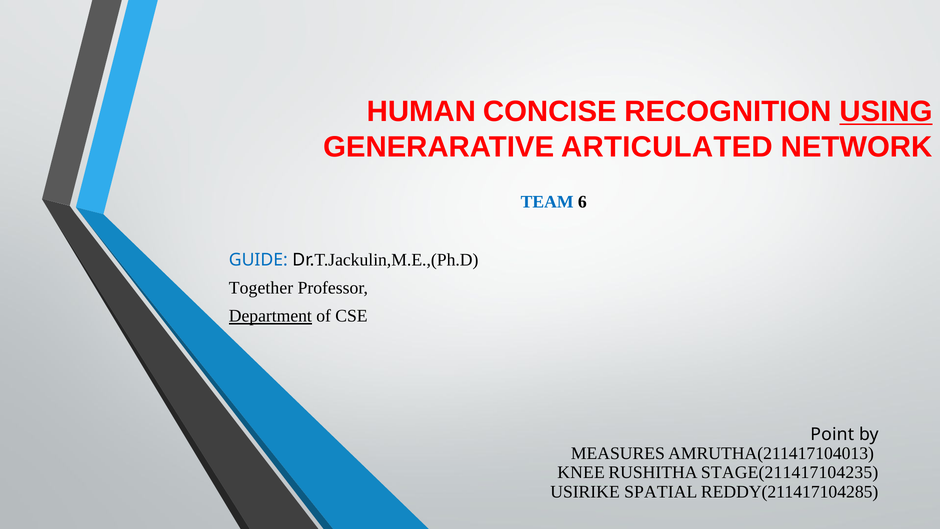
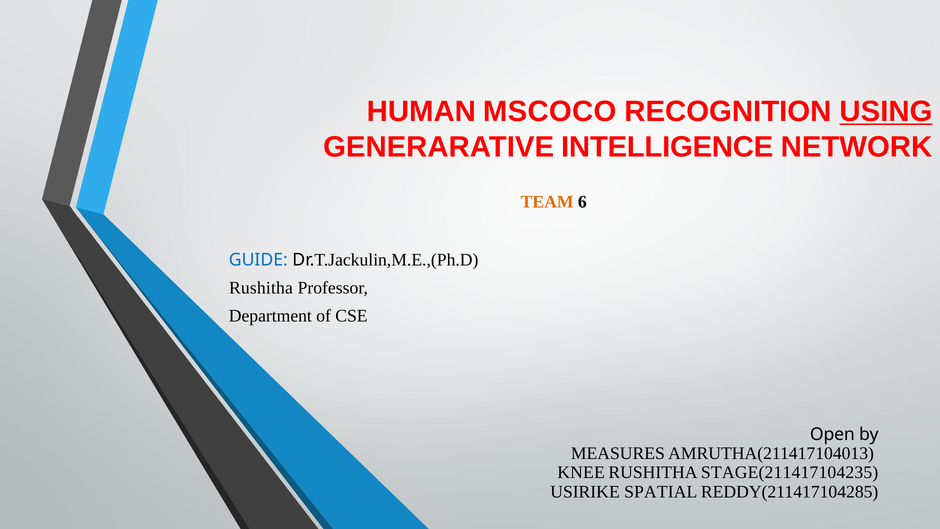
CONCISE: CONCISE -> MSCOCO
ARTICULATED: ARTICULATED -> INTELLIGENCE
TEAM colour: blue -> orange
Together at (261, 288): Together -> Rushitha
Department underline: present -> none
Point: Point -> Open
